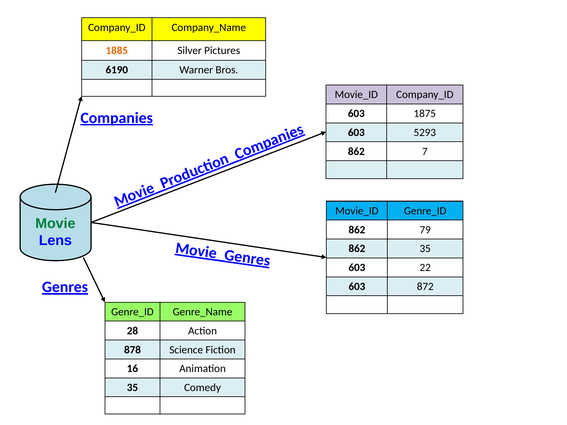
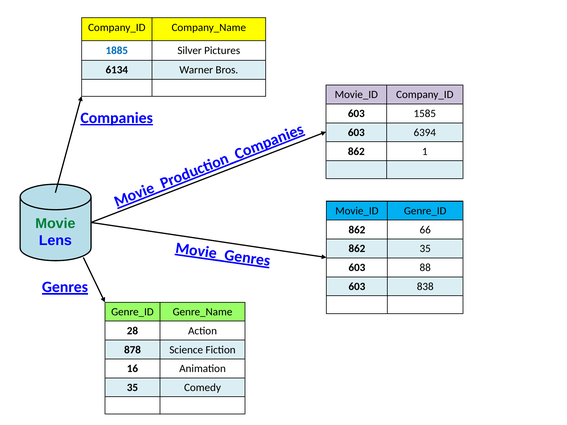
1885 colour: orange -> blue
6190: 6190 -> 6134
1875: 1875 -> 1585
5293: 5293 -> 6394
7: 7 -> 1
79: 79 -> 66
22: 22 -> 88
872: 872 -> 838
